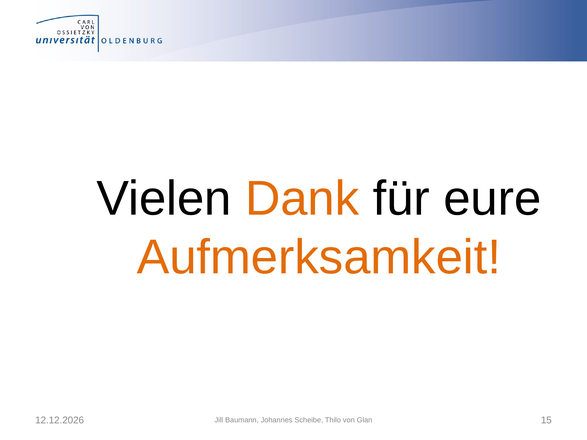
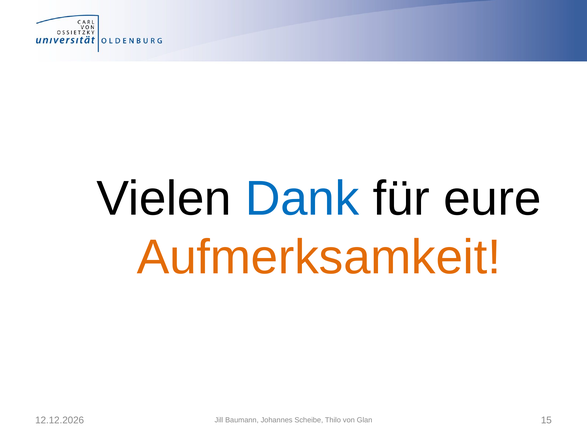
Dank colour: orange -> blue
